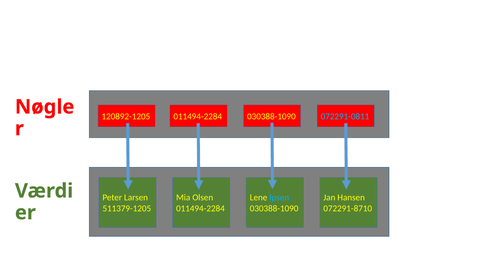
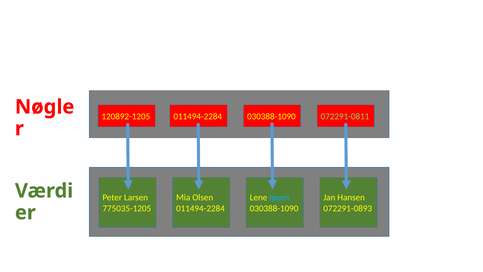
072291-0811 colour: light blue -> light green
511379-1205: 511379-1205 -> 775035-1205
072291-8710: 072291-8710 -> 072291-0893
